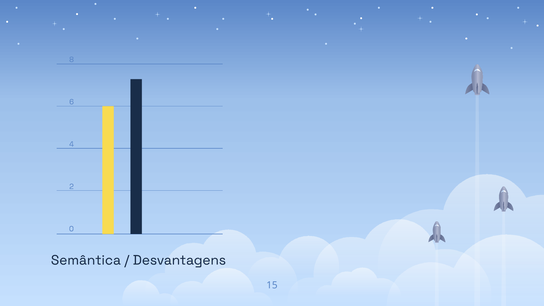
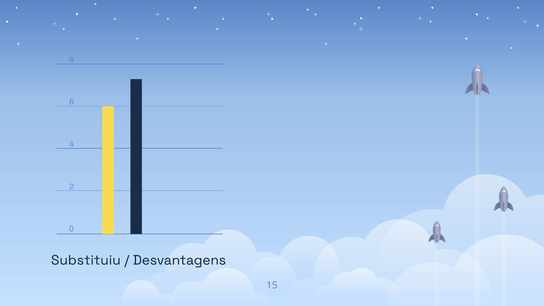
Semântica: Semântica -> Substituiu
